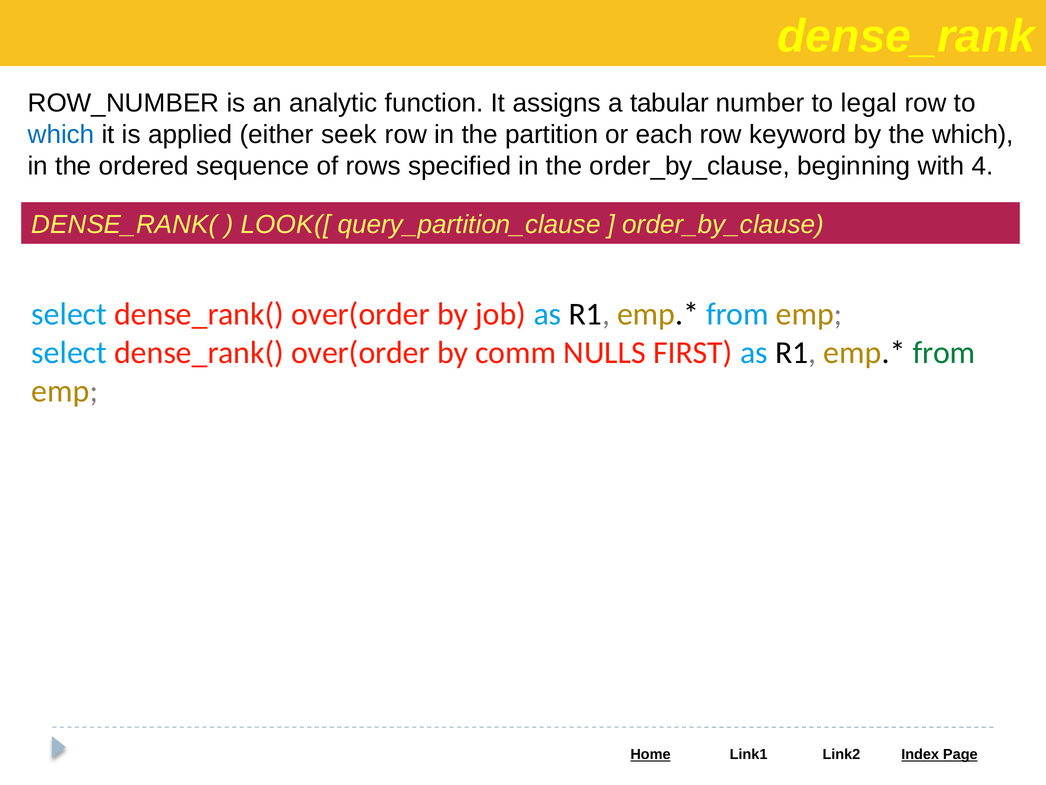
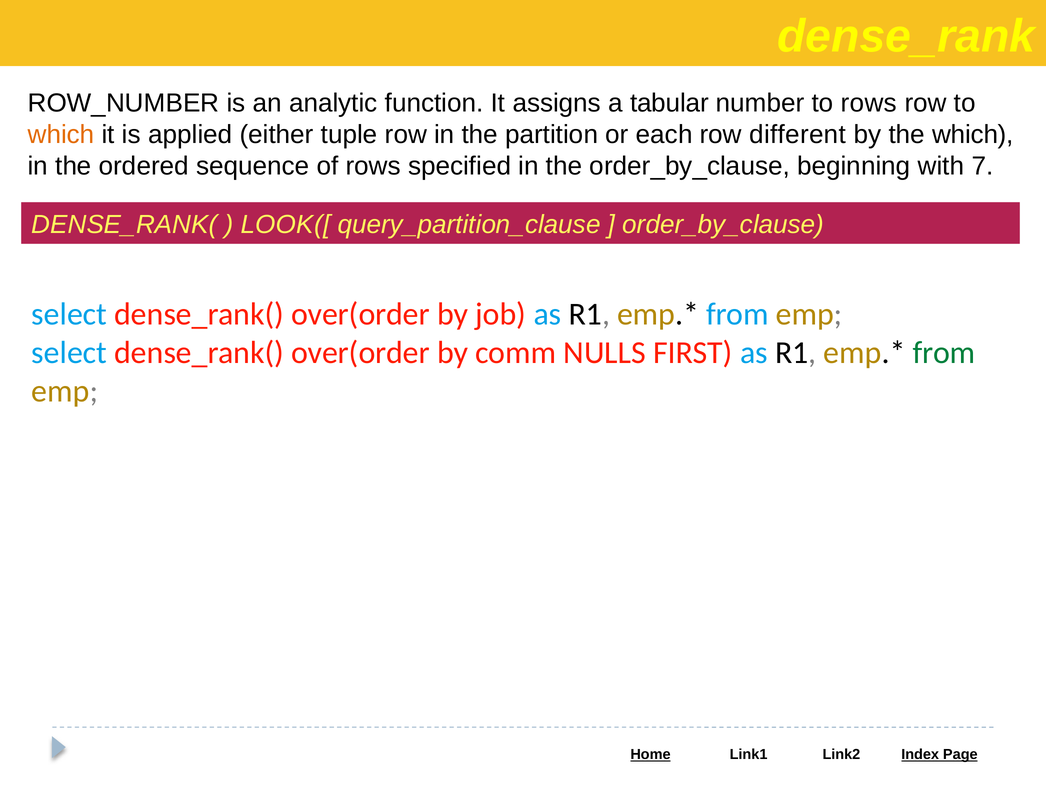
to legal: legal -> rows
which at (61, 134) colour: blue -> orange
seek: seek -> tuple
keyword: keyword -> different
4: 4 -> 7
